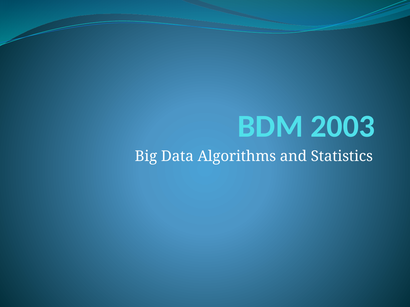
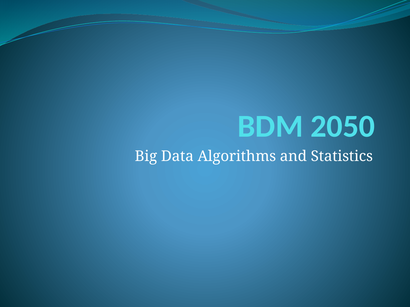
2003: 2003 -> 2050
